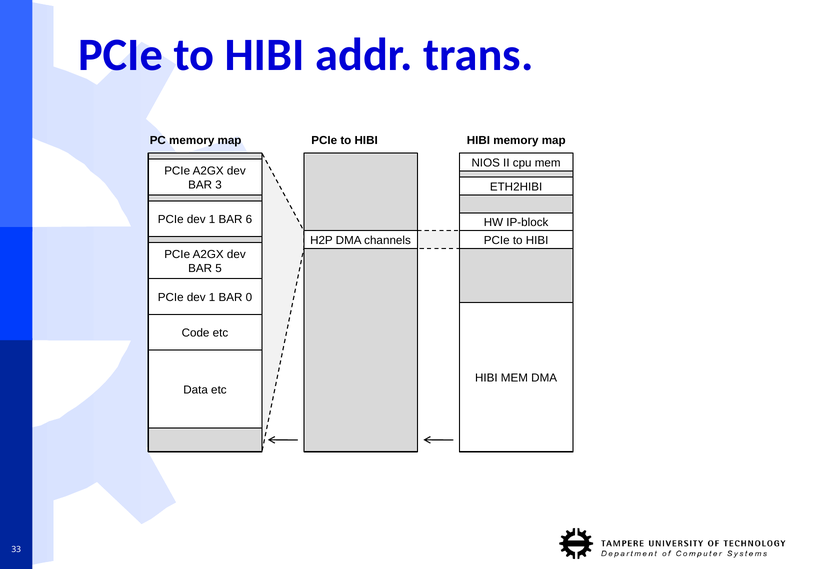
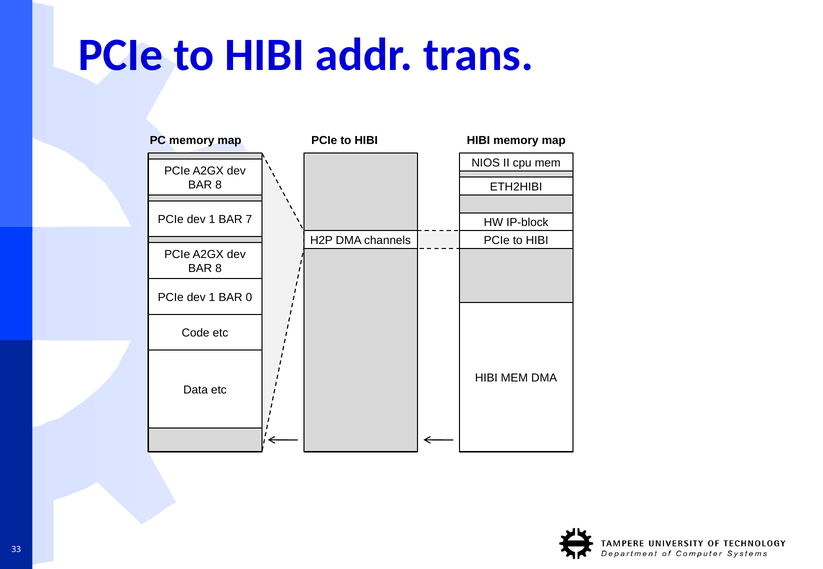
3 at (219, 185): 3 -> 8
6: 6 -> 7
5 at (219, 269): 5 -> 8
